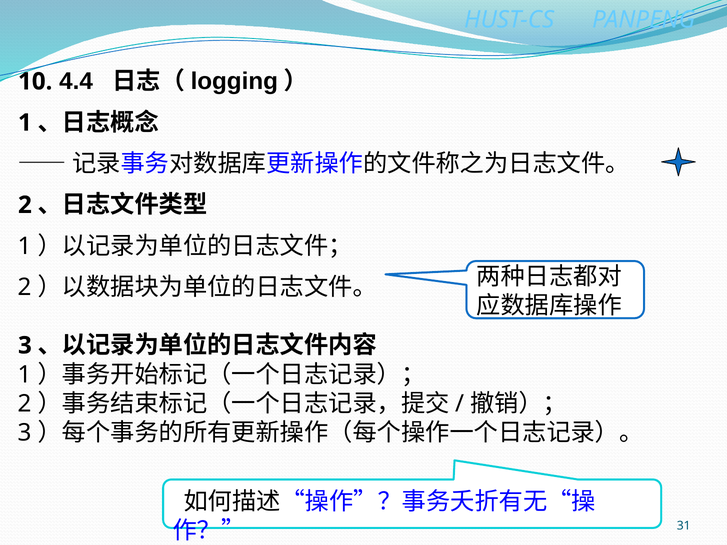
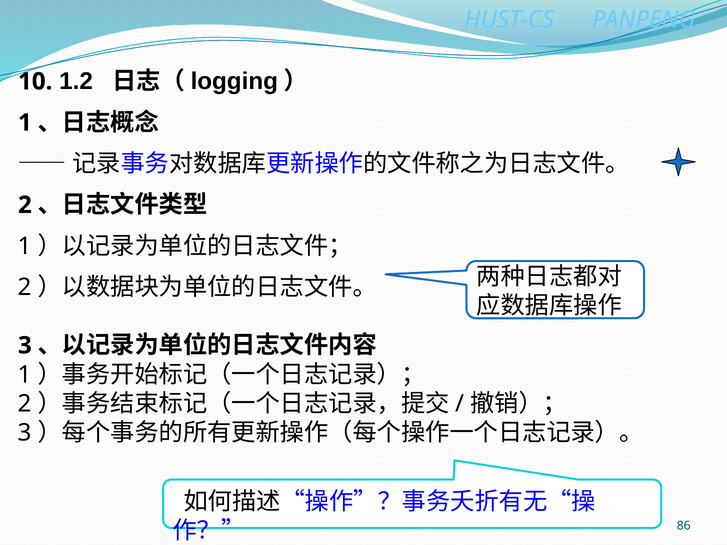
4.4: 4.4 -> 1.2
31: 31 -> 86
